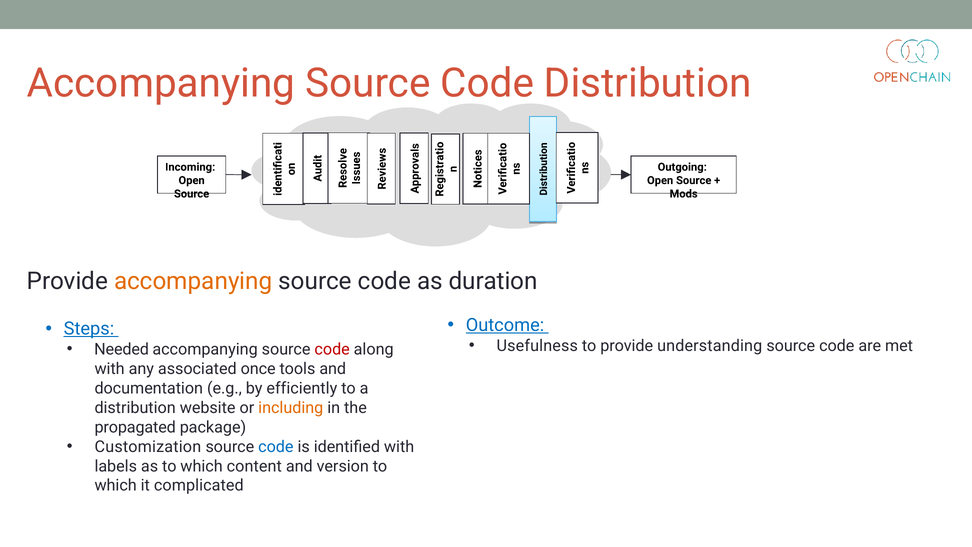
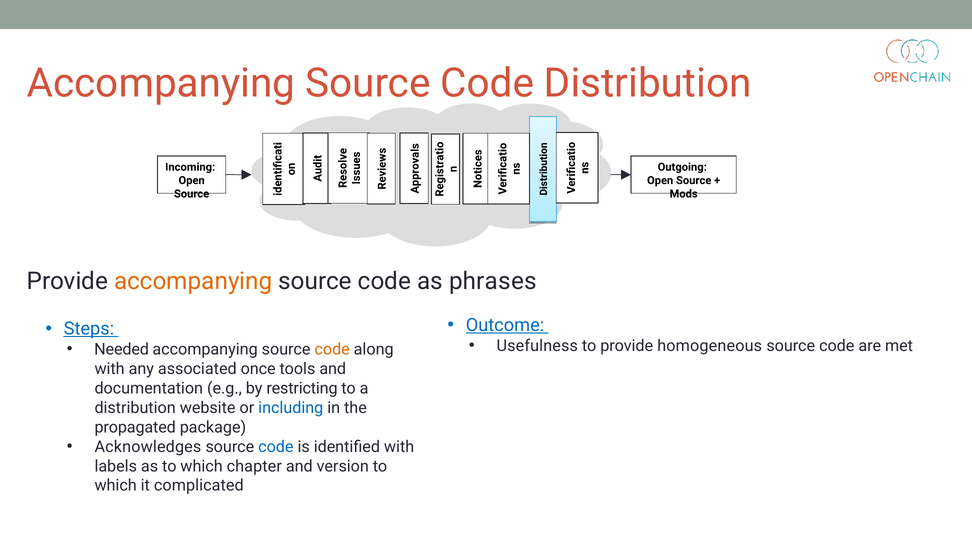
duration: duration -> phrases
understanding: understanding -> homogeneous
code at (332, 349) colour: red -> orange
efficiently: efficiently -> restricting
including colour: orange -> blue
Customization: Customization -> Acknowledges
content: content -> chapter
